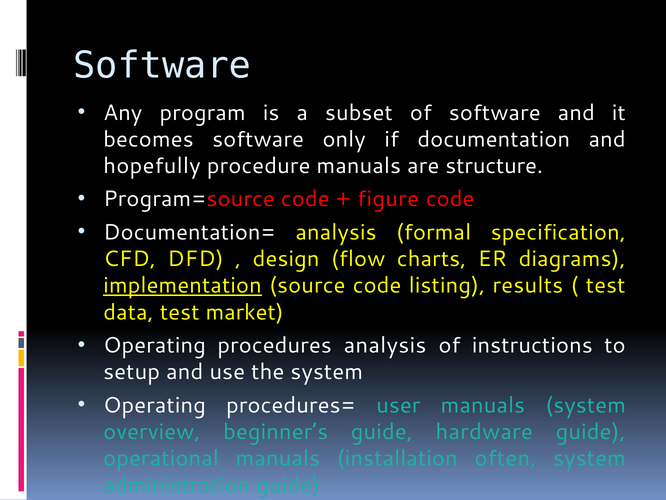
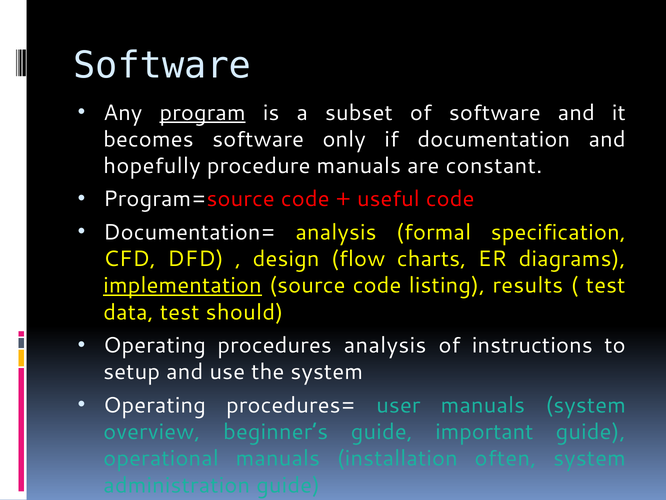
program underline: none -> present
structure: structure -> constant
figure: figure -> useful
market: market -> should
hardware: hardware -> important
